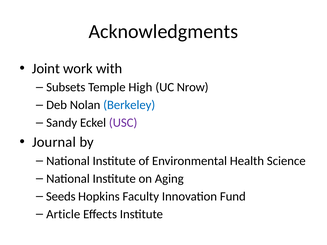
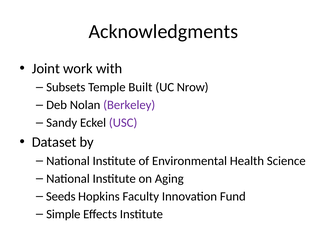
High: High -> Built
Berkeley colour: blue -> purple
Journal: Journal -> Dataset
Article: Article -> Simple
